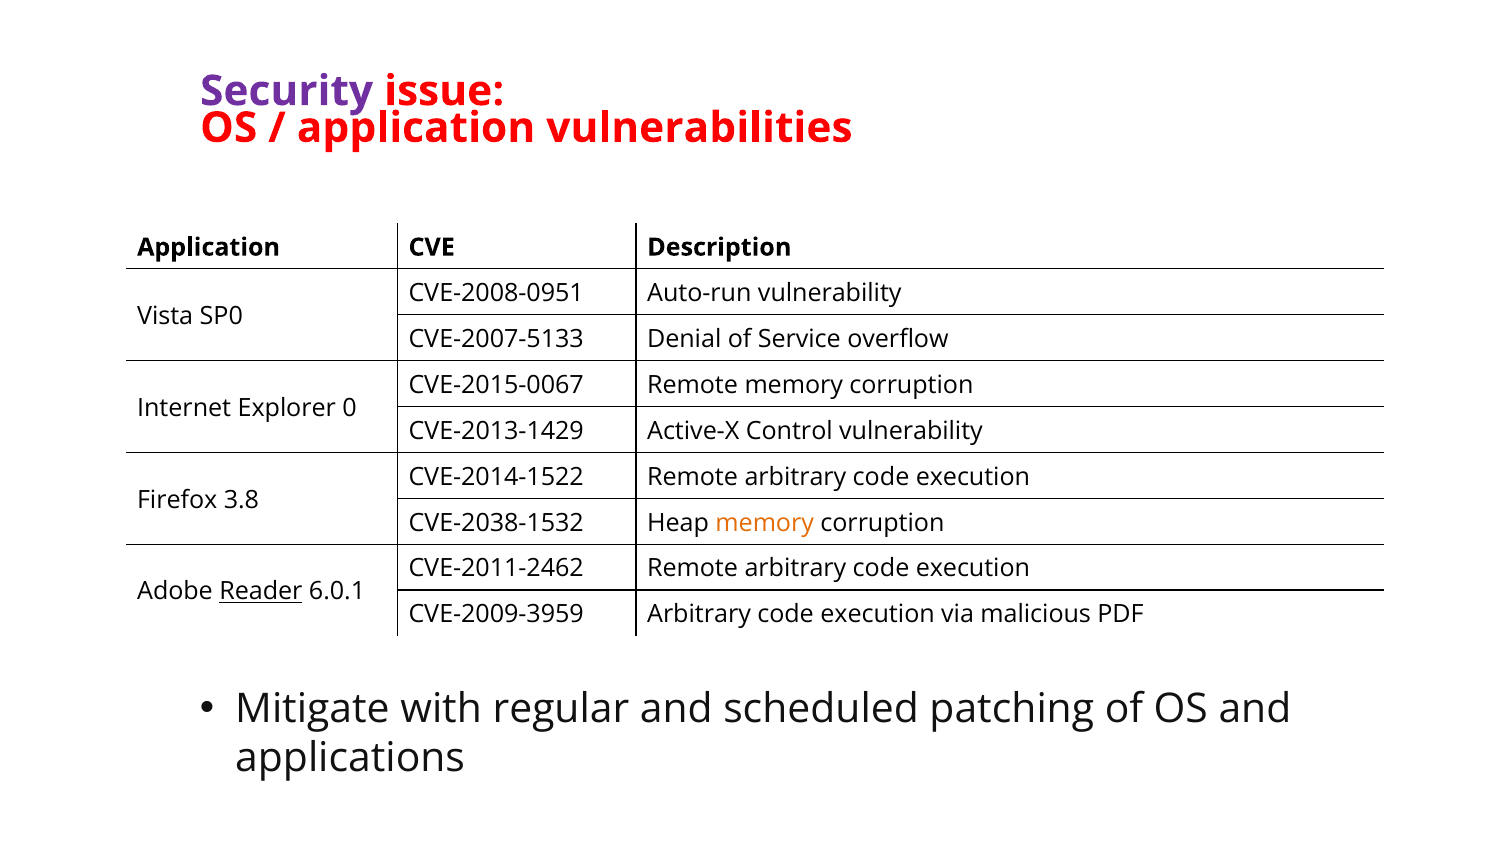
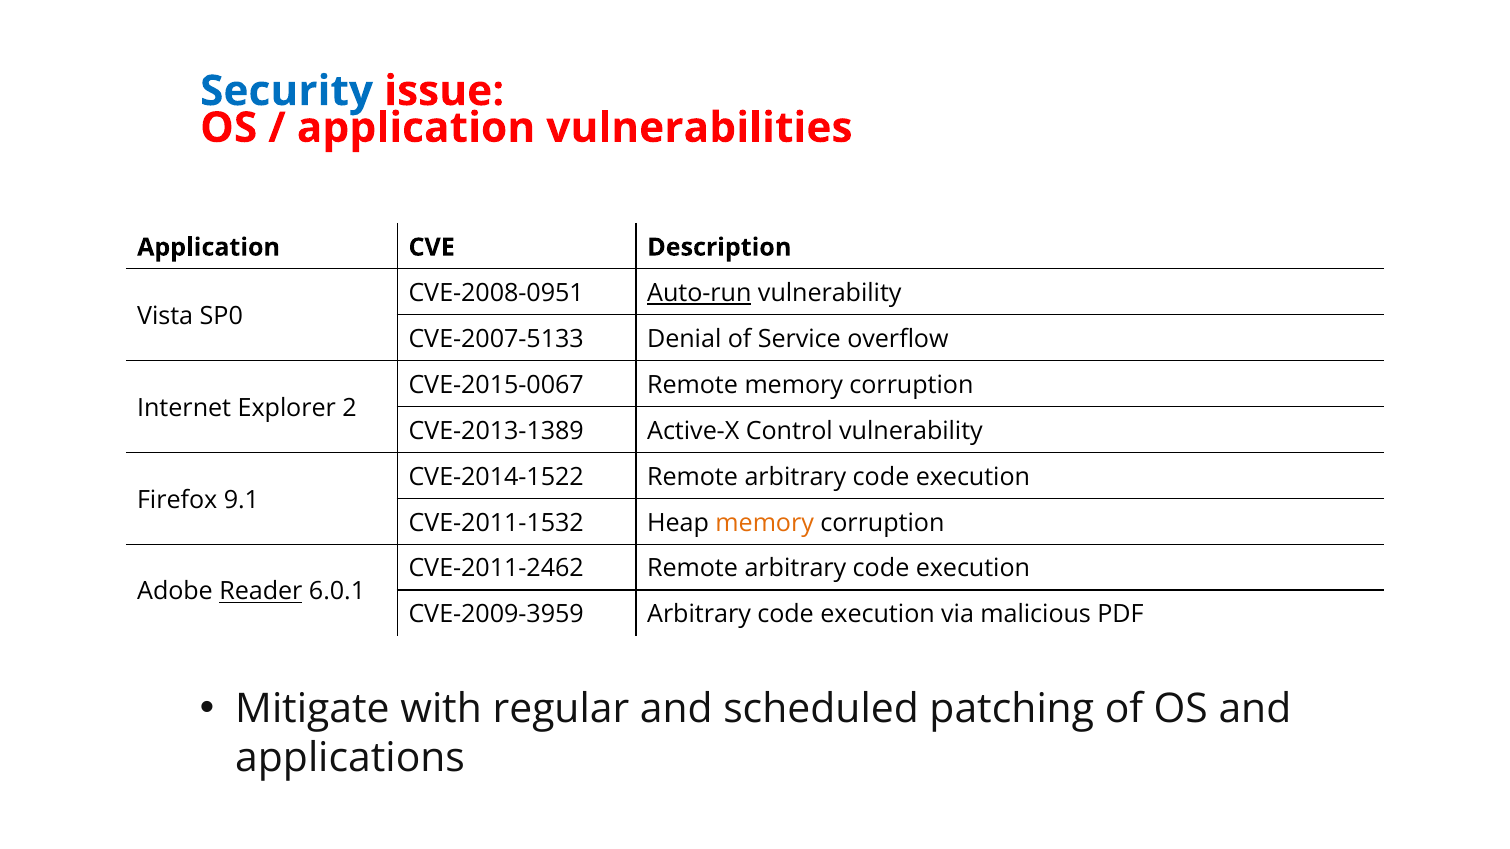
Security colour: purple -> blue
Auto-run underline: none -> present
0: 0 -> 2
CVE-2013-1429: CVE-2013-1429 -> CVE-2013-1389
3.8: 3.8 -> 9.1
CVE-2038-1532: CVE-2038-1532 -> CVE-2011-1532
